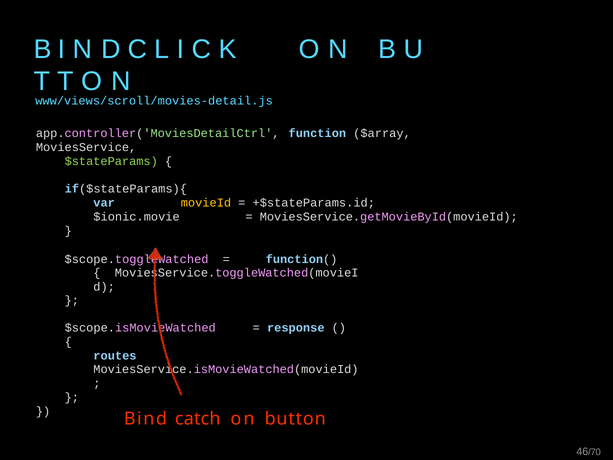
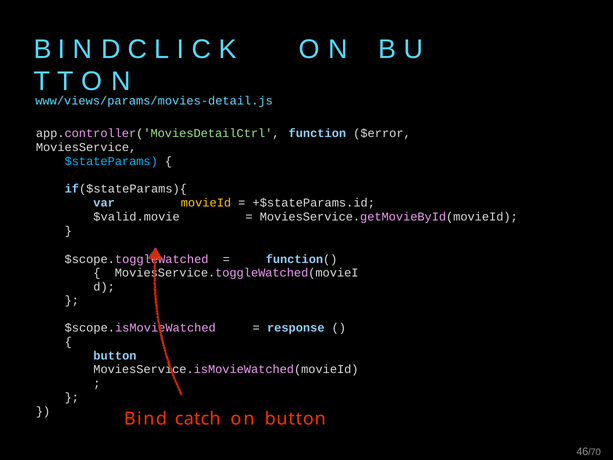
www/views/scroll/movies-detail.js: www/views/scroll/movies-detail.js -> www/views/params/movies-detail.js
$array: $array -> $error
$stateParams colour: light green -> light blue
$ionic.movie: $ionic.movie -> $valid.movie
routes at (115, 356): routes -> button
